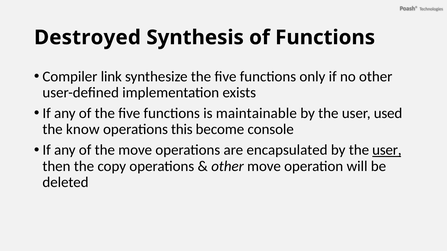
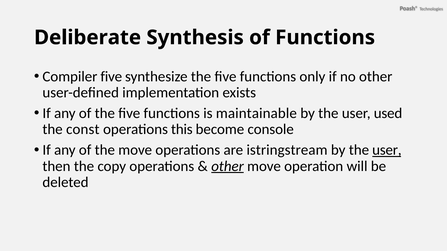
Destroyed: Destroyed -> Deliberate
Compiler link: link -> five
know: know -> const
encapsulated: encapsulated -> istringstream
other at (228, 166) underline: none -> present
